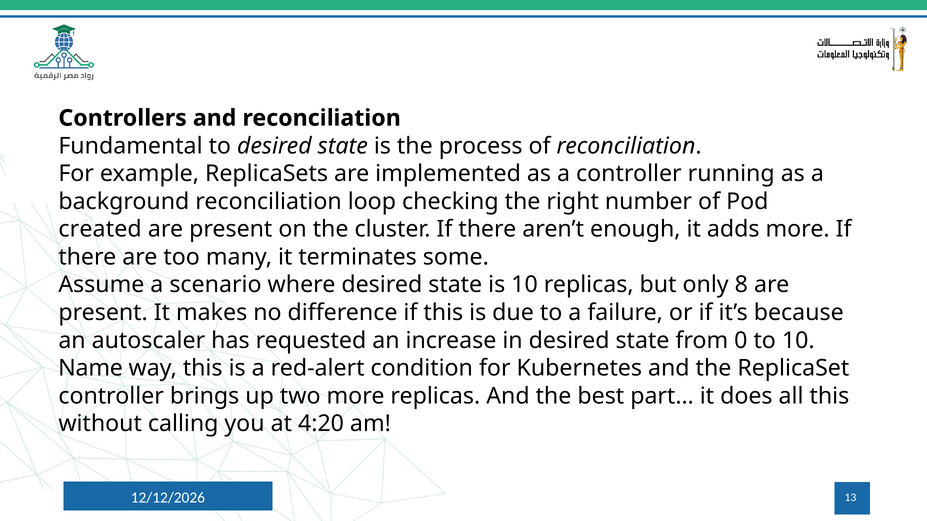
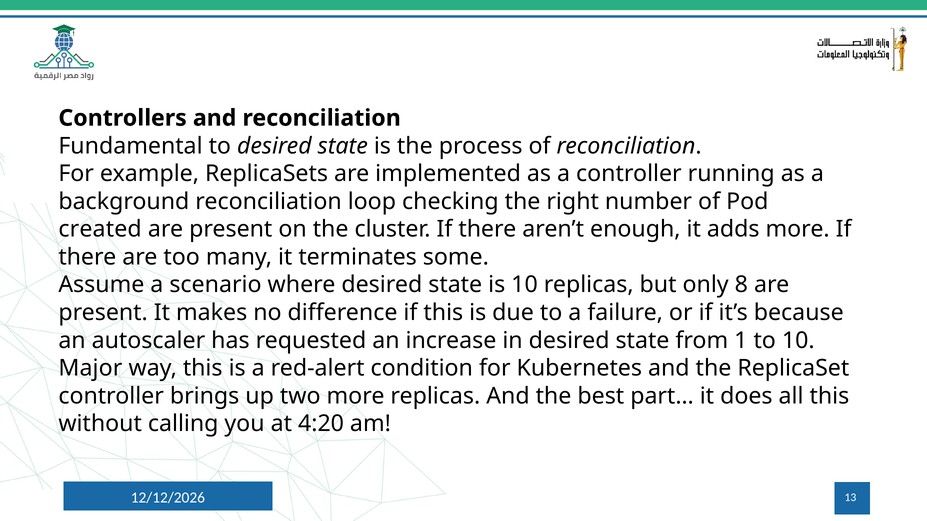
0: 0 -> 1
Name: Name -> Major
